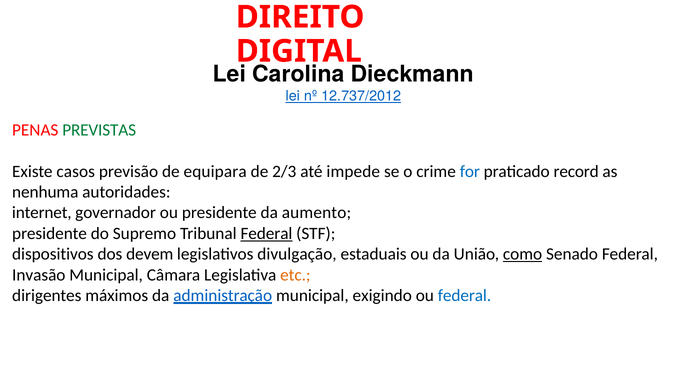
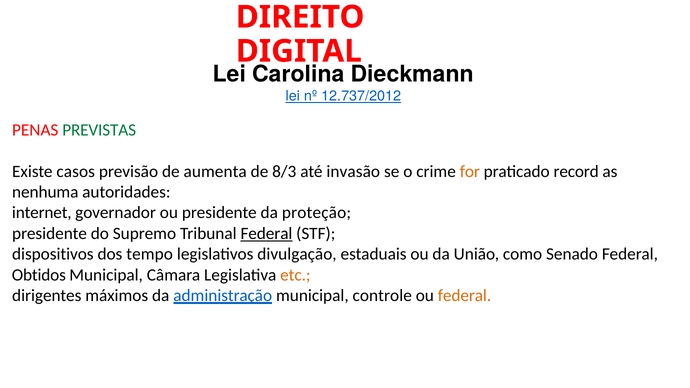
equipara: equipara -> aumenta
2/3: 2/3 -> 8/3
impede: impede -> invasão
for colour: blue -> orange
aumento: aumento -> proteção
devem: devem -> tempo
como underline: present -> none
Invasão: Invasão -> Obtidos
exigindo: exigindo -> controle
federal at (465, 296) colour: blue -> orange
